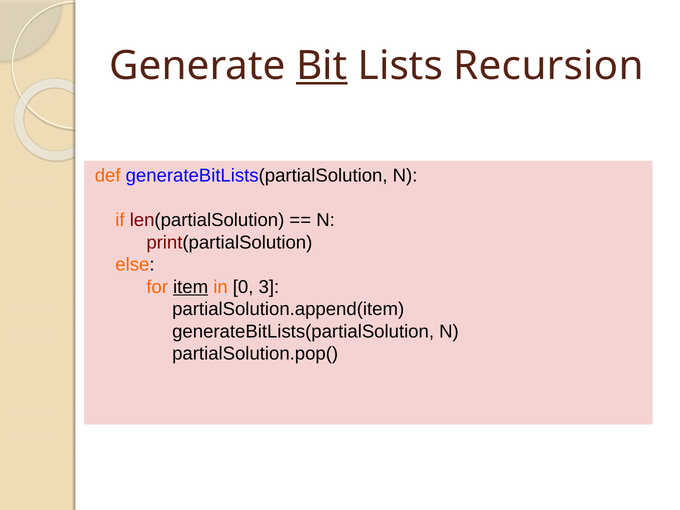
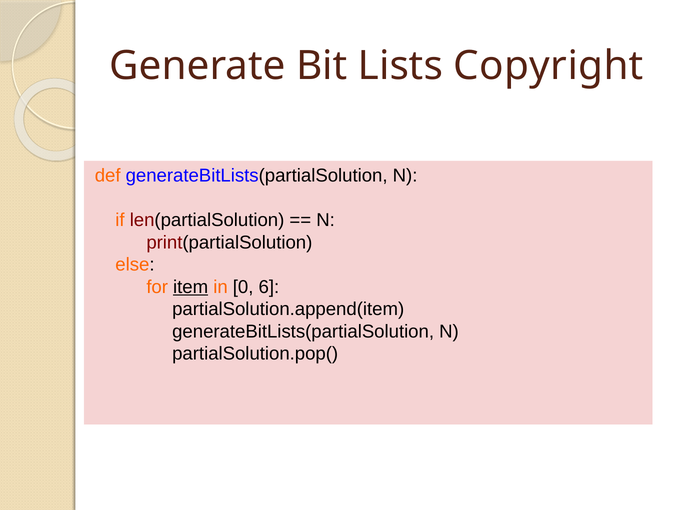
Bit underline: present -> none
Recursion: Recursion -> Copyright
3: 3 -> 6
